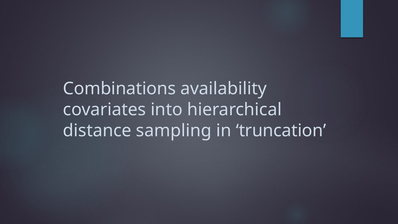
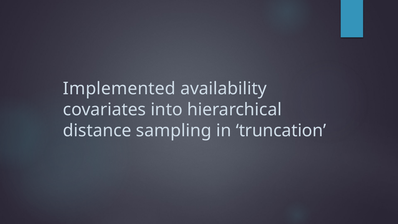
Combinations: Combinations -> Implemented
